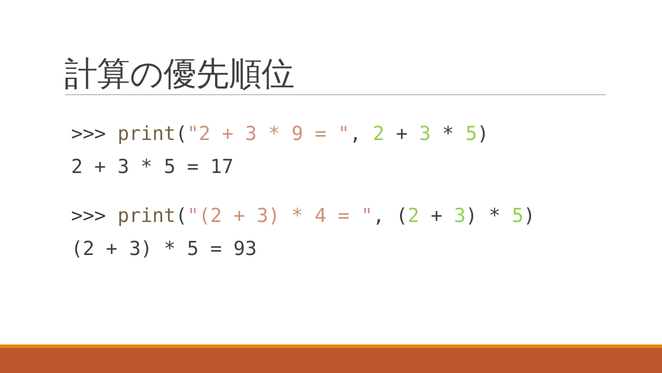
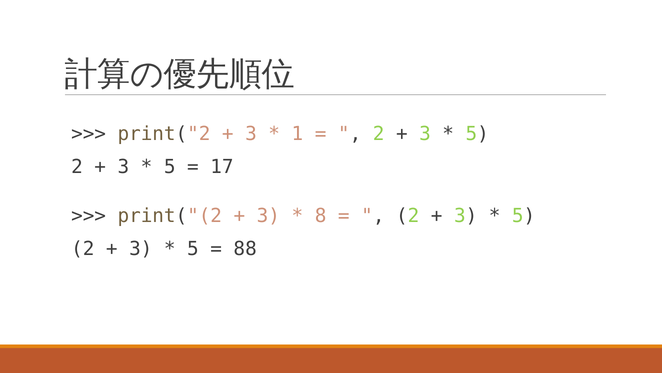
9: 9 -> 1
4: 4 -> 8
93: 93 -> 88
